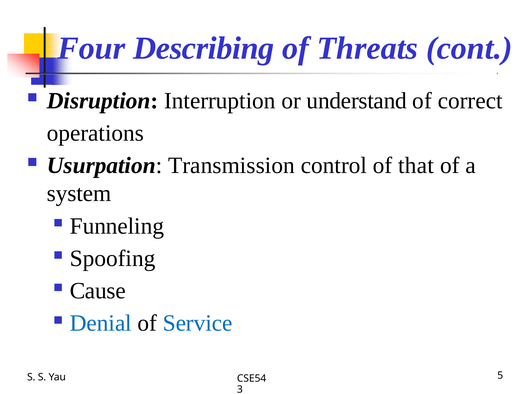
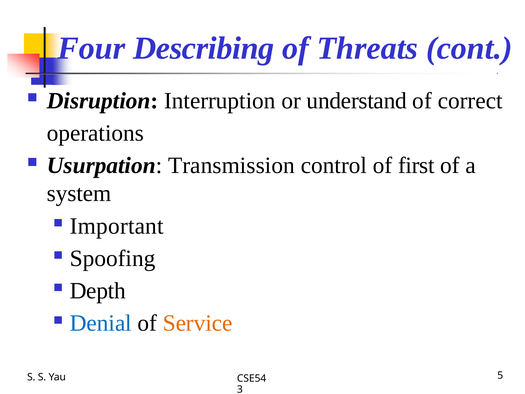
that: that -> first
Funneling: Funneling -> Important
Cause: Cause -> Depth
Service colour: blue -> orange
